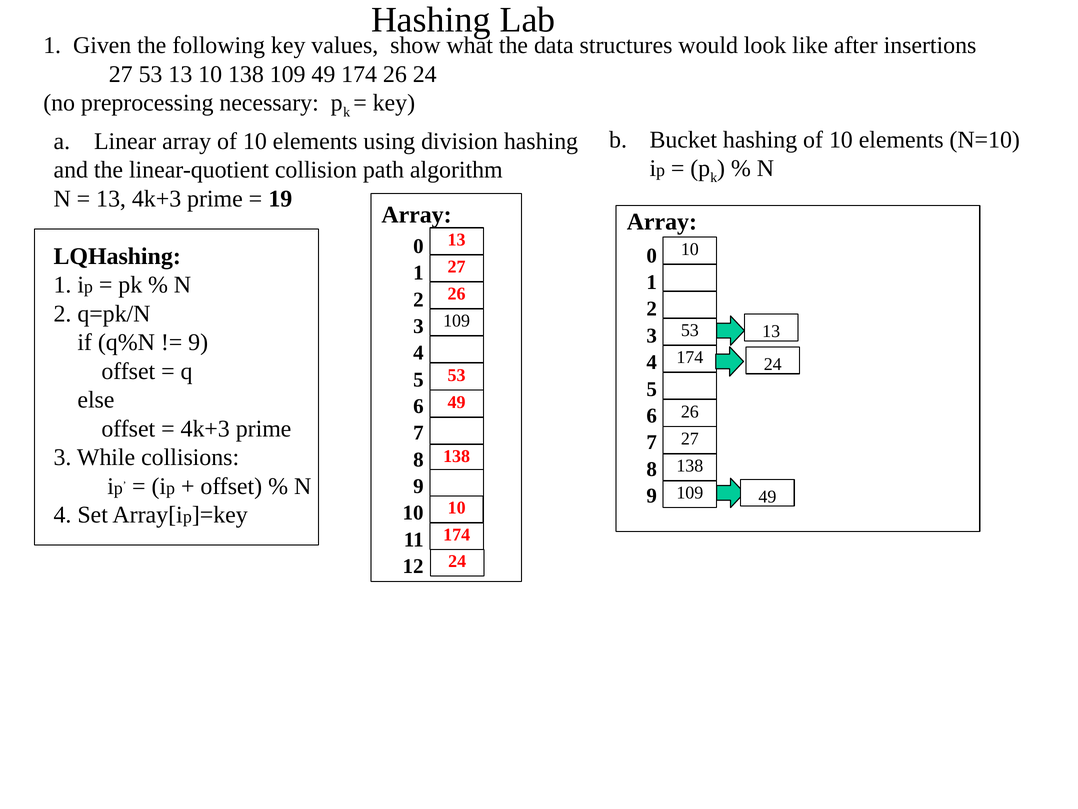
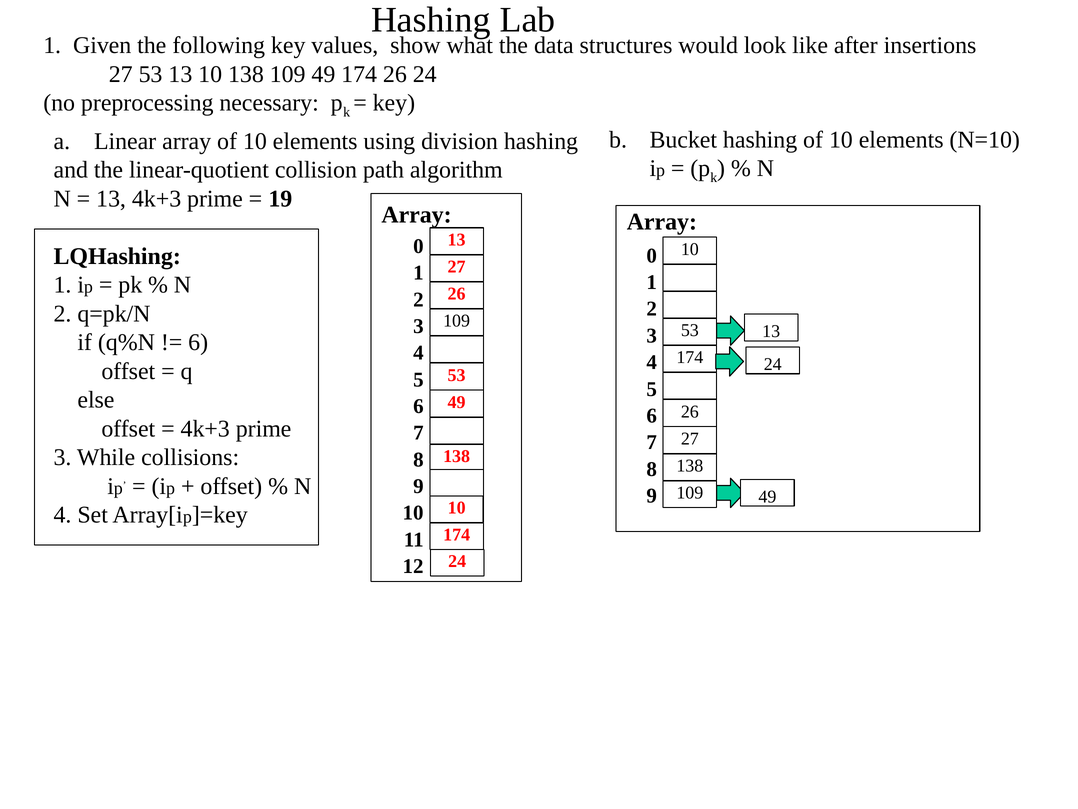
9 at (198, 342): 9 -> 6
